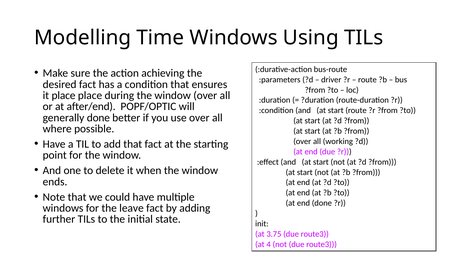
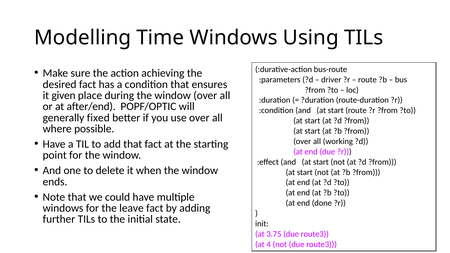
it place: place -> given
generally done: done -> fixed
